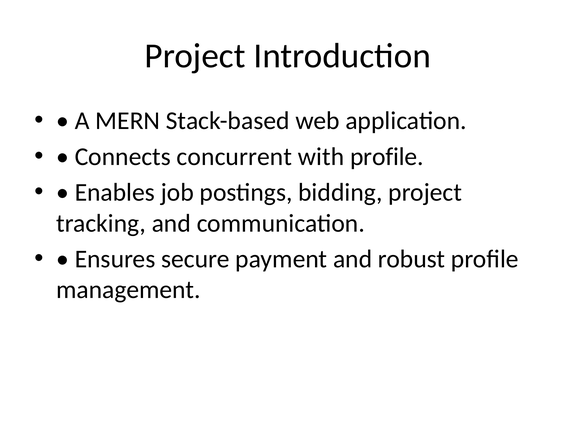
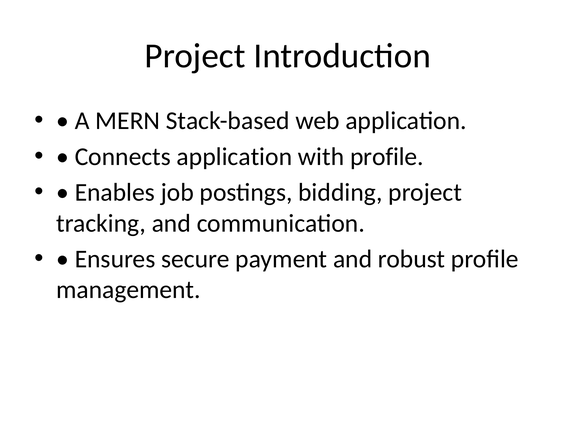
Connects concurrent: concurrent -> application
